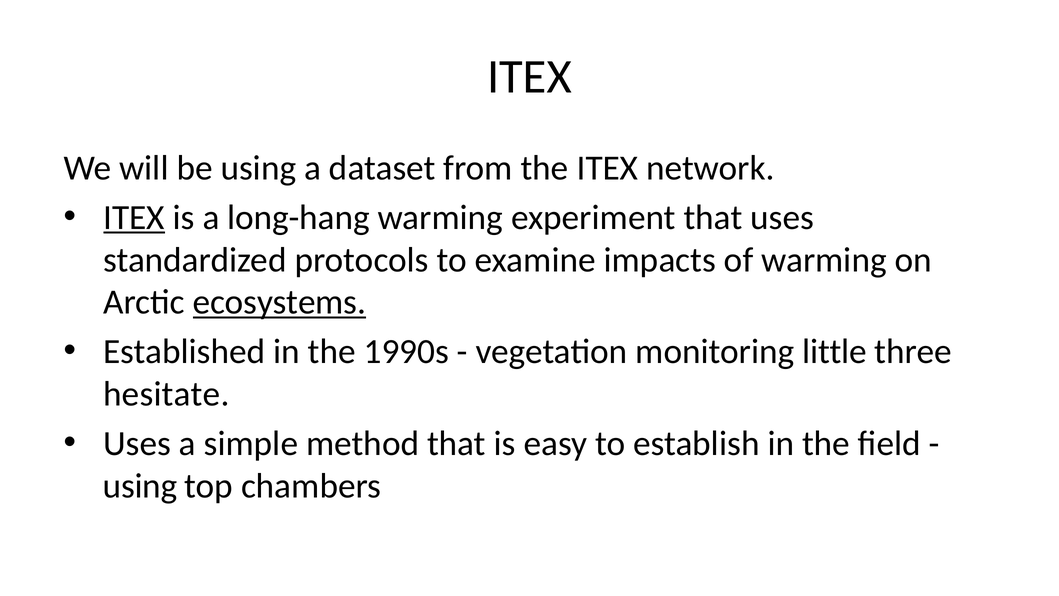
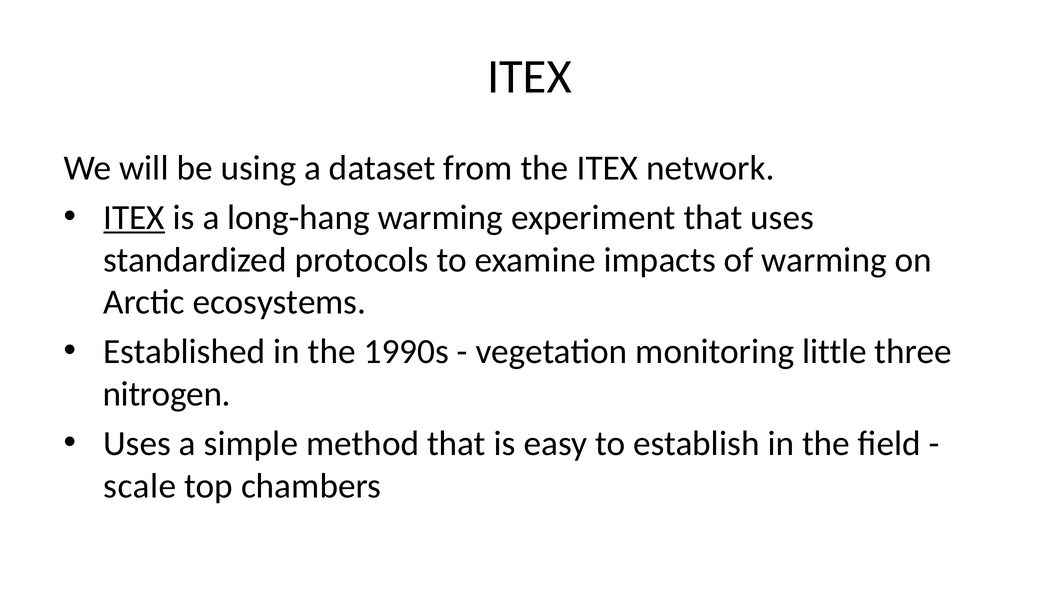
ecosystems underline: present -> none
hesitate: hesitate -> nitrogen
using at (140, 486): using -> scale
